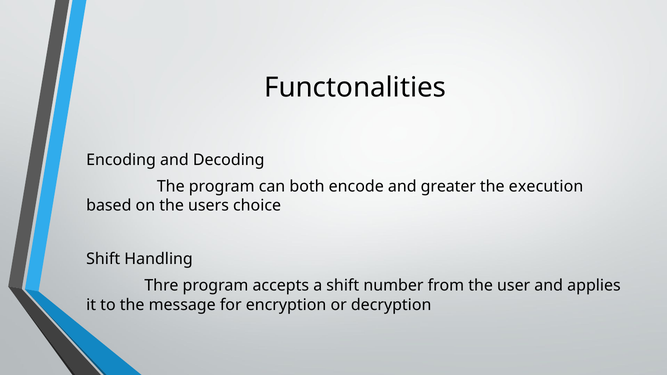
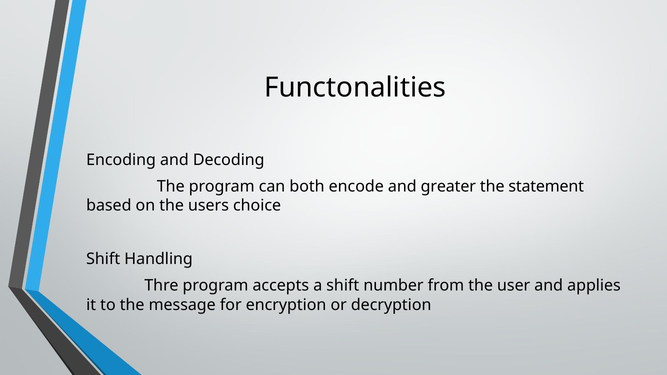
execution: execution -> statement
